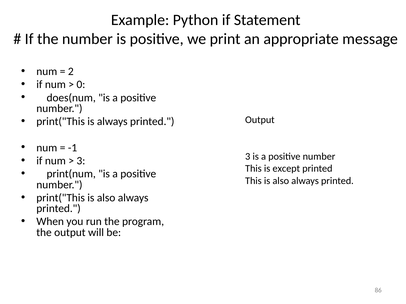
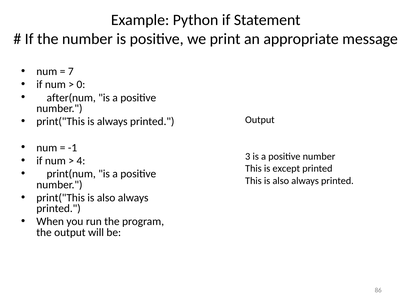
2: 2 -> 7
does(num: does(num -> after(num
3 at (81, 161): 3 -> 4
